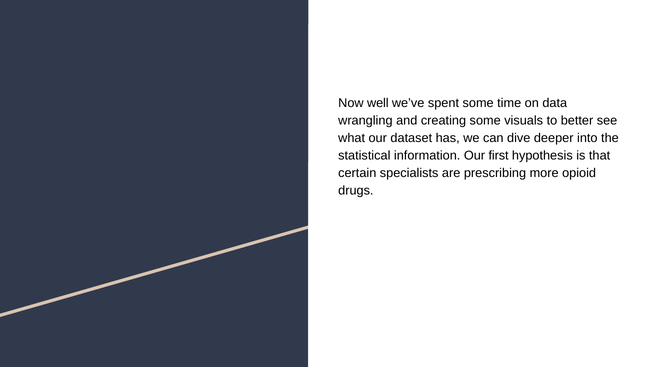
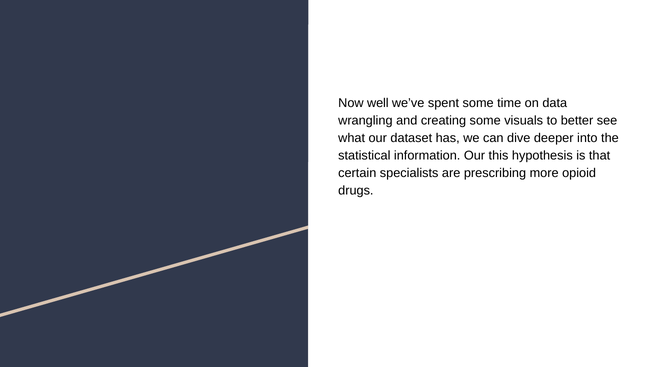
first: first -> this
